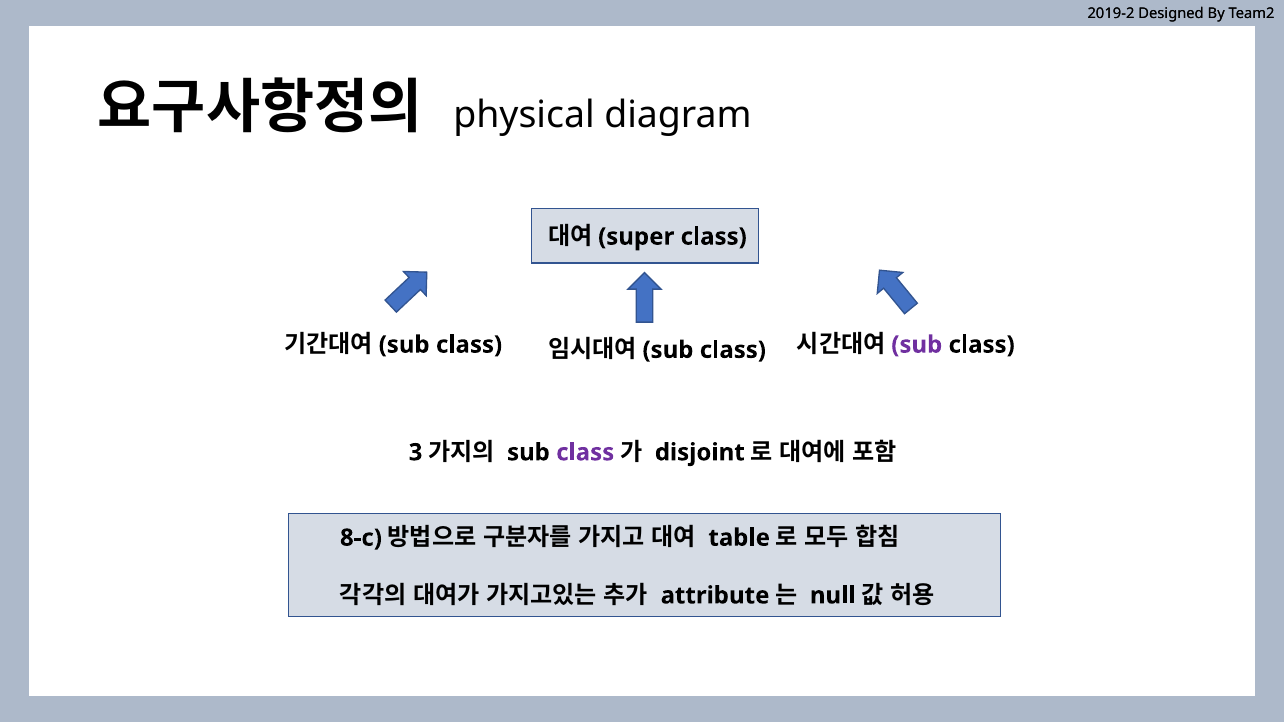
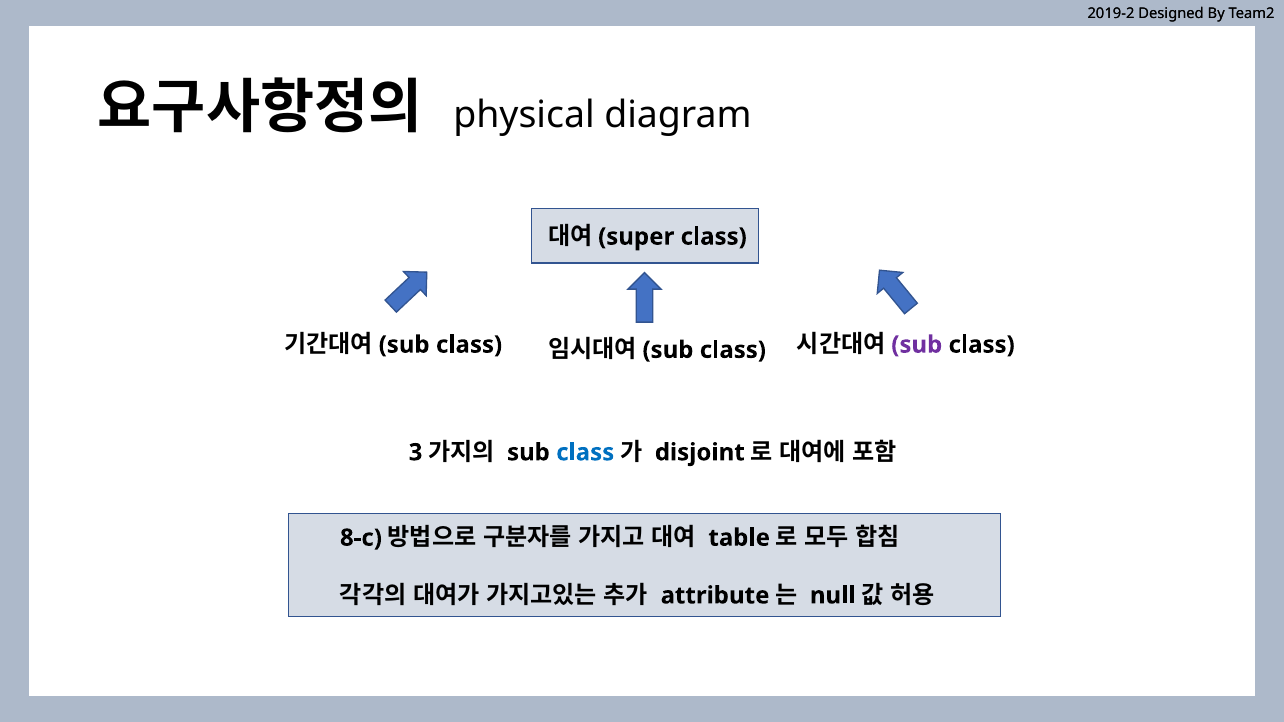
class at (585, 453) colour: purple -> blue
